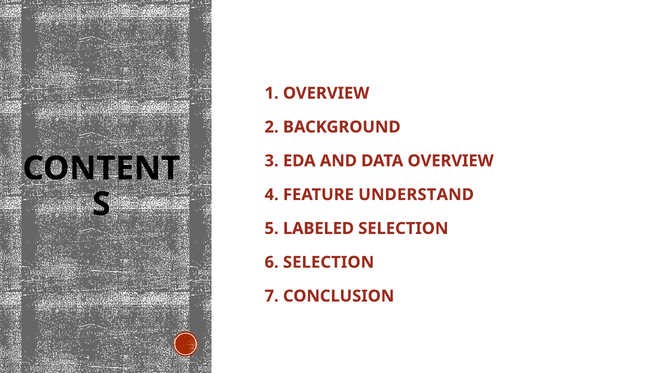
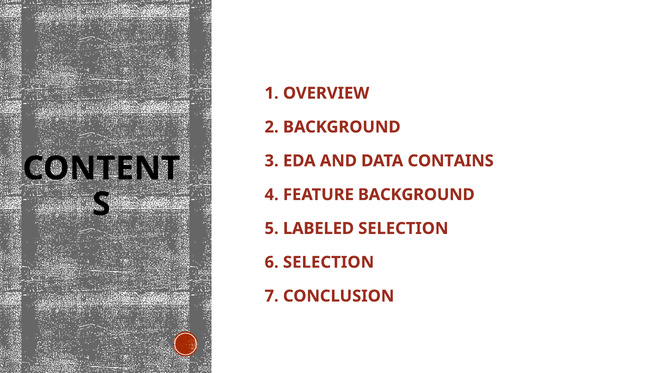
DATA OVERVIEW: OVERVIEW -> CONTAINS
FEATURE UNDERSTAND: UNDERSTAND -> BACKGROUND
